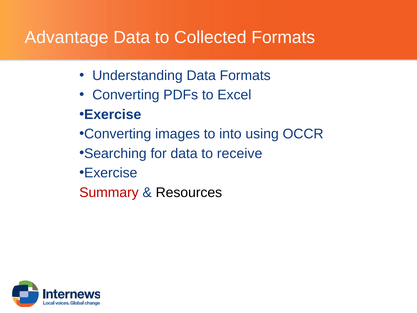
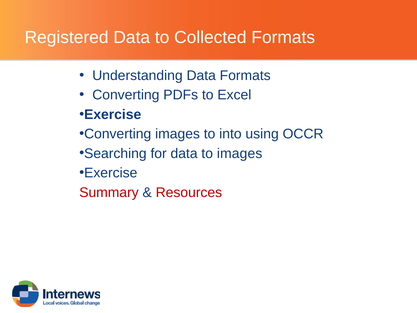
Advantage: Advantage -> Registered
to receive: receive -> images
Resources colour: black -> red
